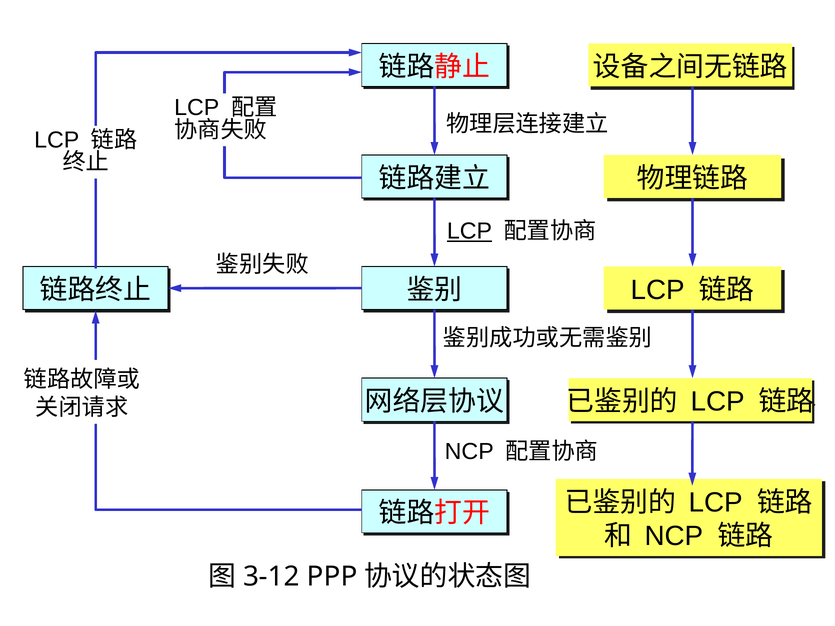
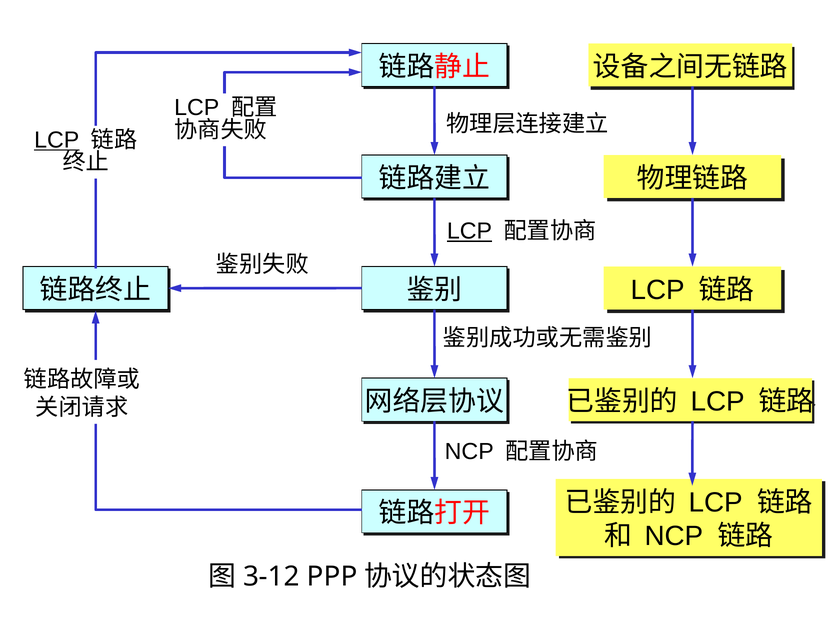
LCP at (57, 140) underline: none -> present
